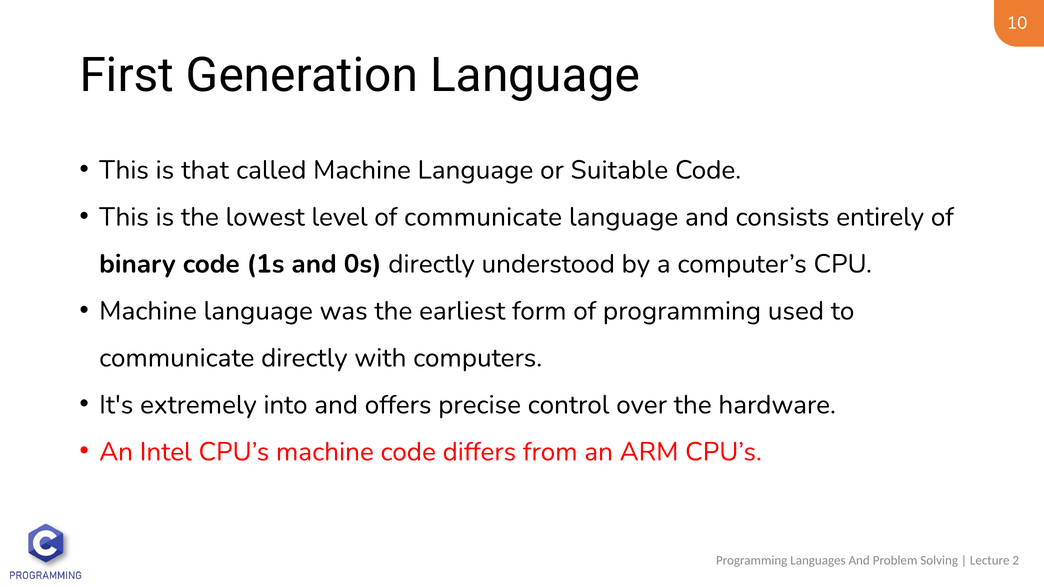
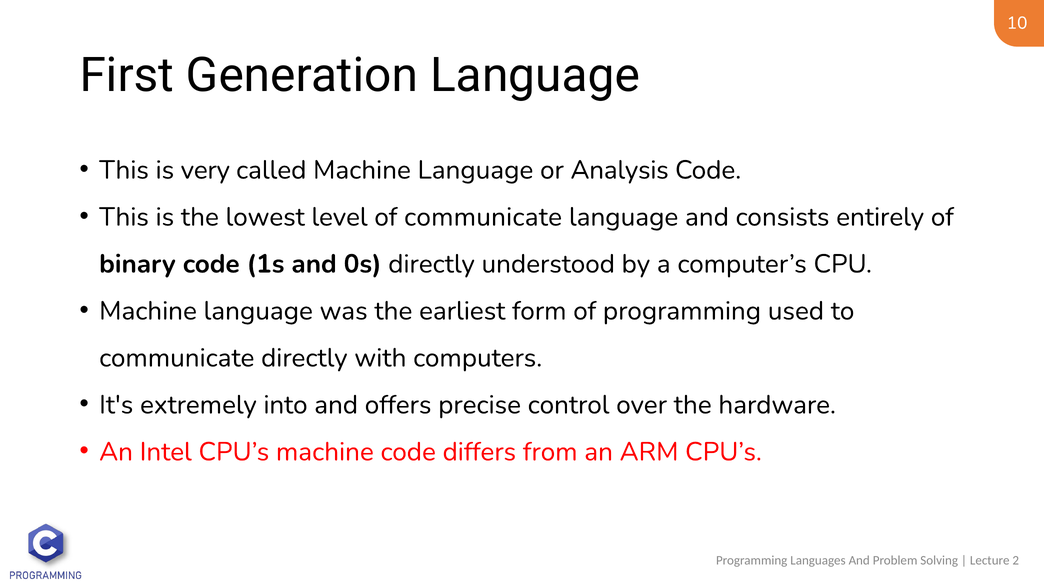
that: that -> very
Suitable: Suitable -> Analysis
